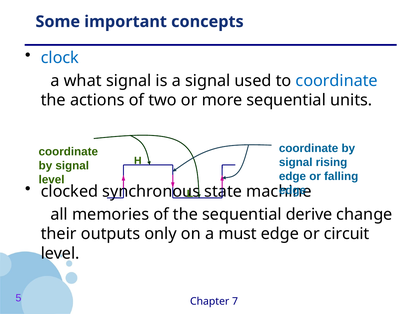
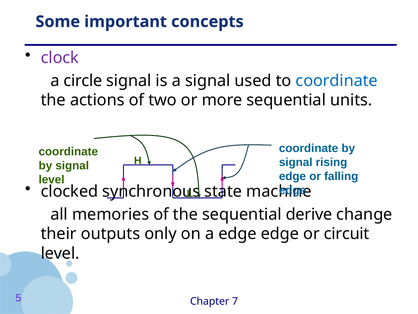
clock colour: blue -> purple
what: what -> circle
a must: must -> edge
